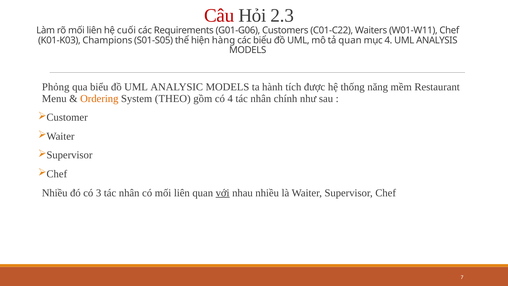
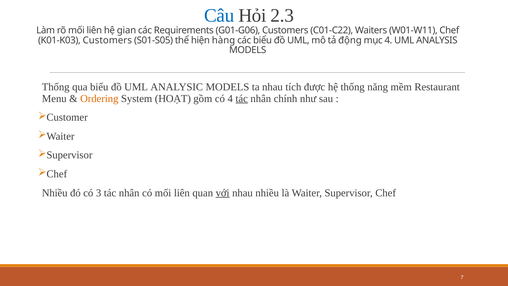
Câu colour: red -> blue
cuối: cuối -> gian
K01-K03 Champions: Champions -> Customers
tả quan: quan -> động
Phỏng at (56, 87): Phỏng -> Thống
ta hành: hành -> nhau
THEO: THEO -> HOẠT
tác at (242, 98) underline: none -> present
